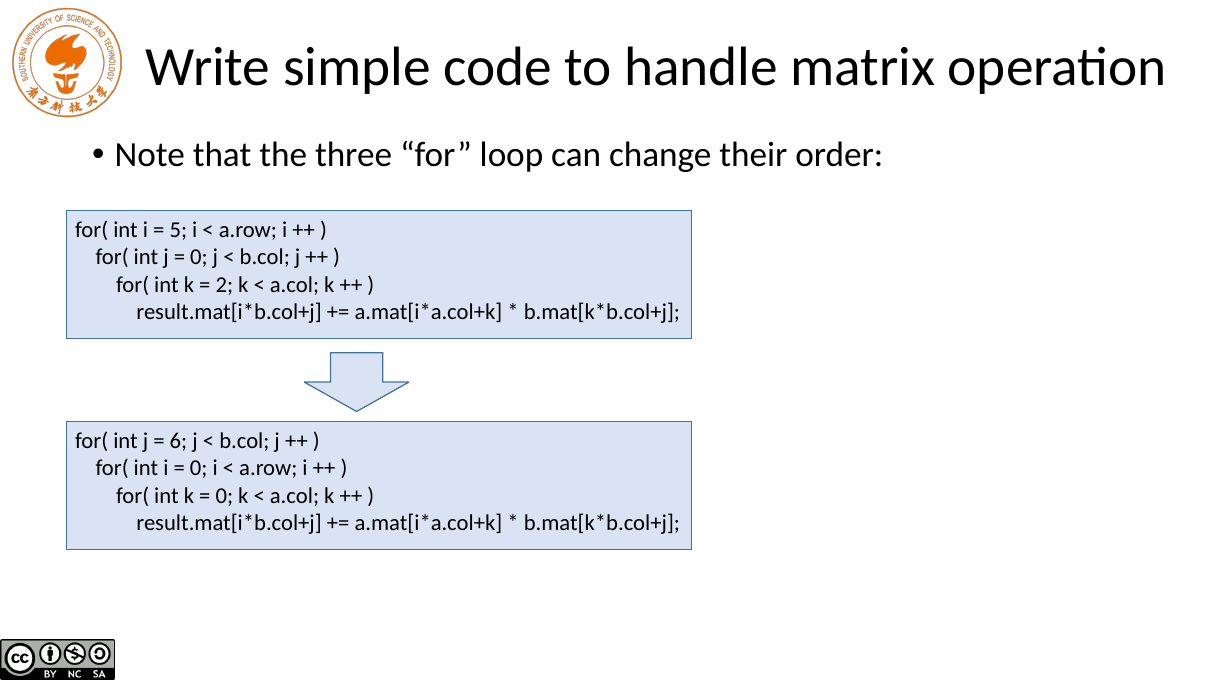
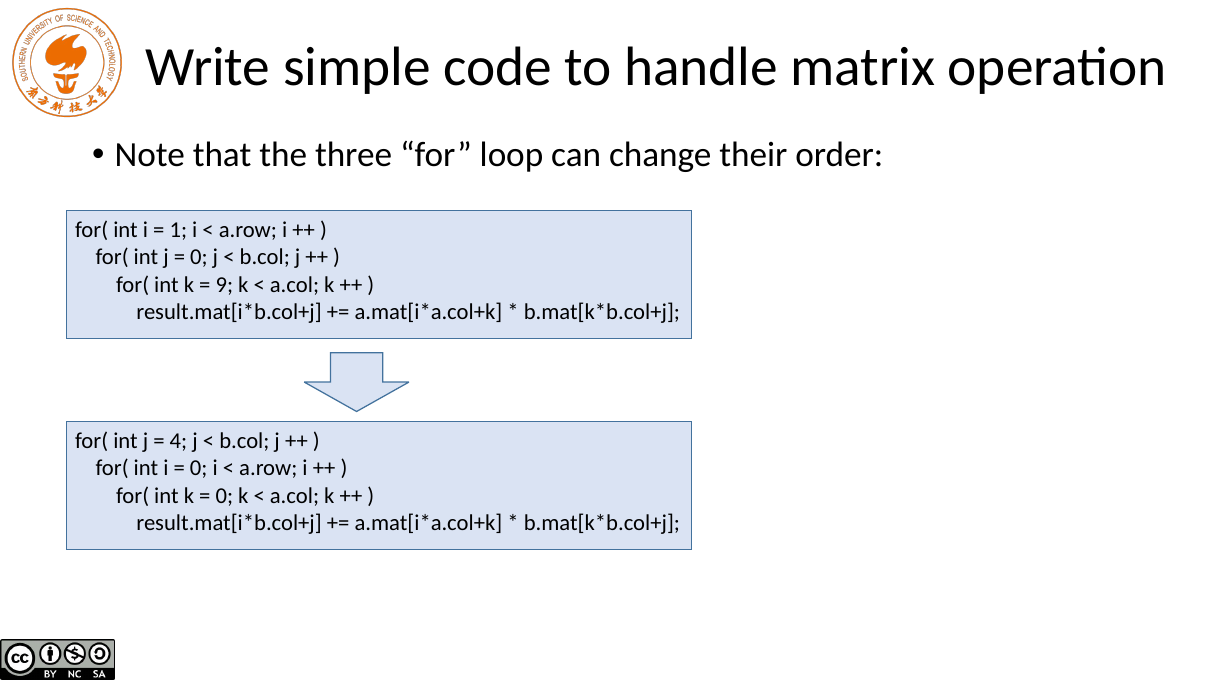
5: 5 -> 1
2: 2 -> 9
6: 6 -> 4
